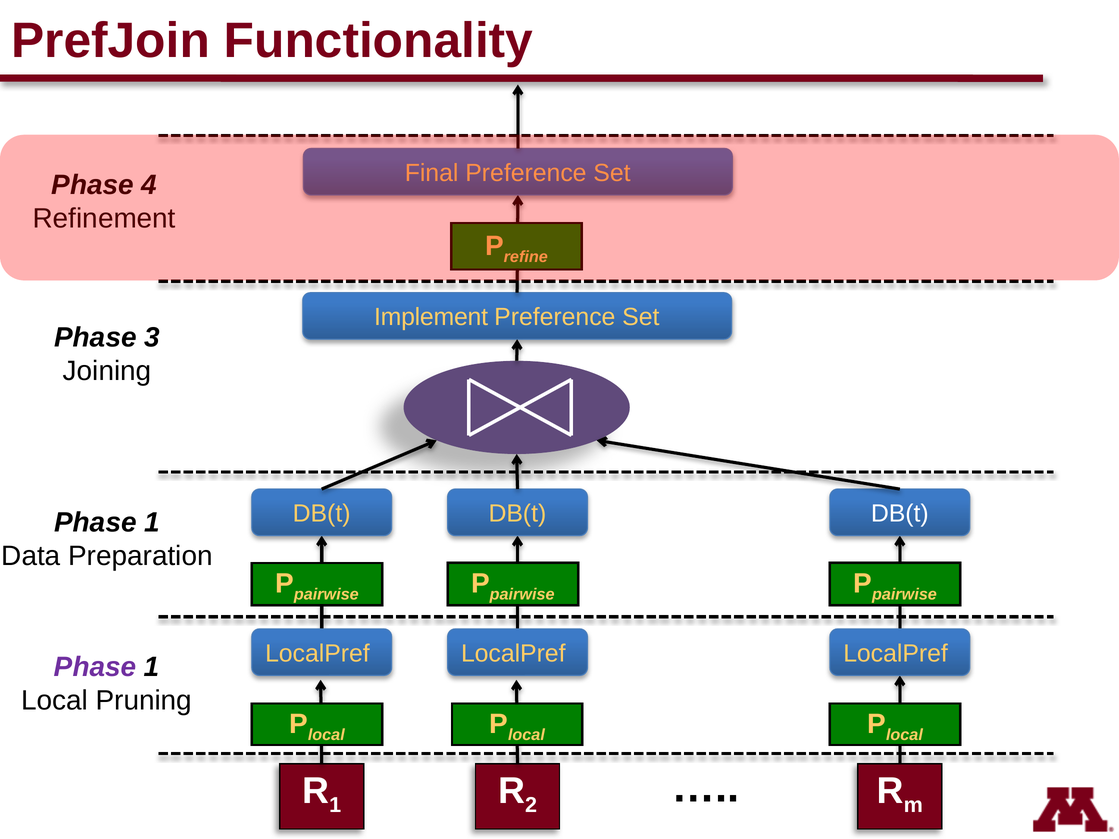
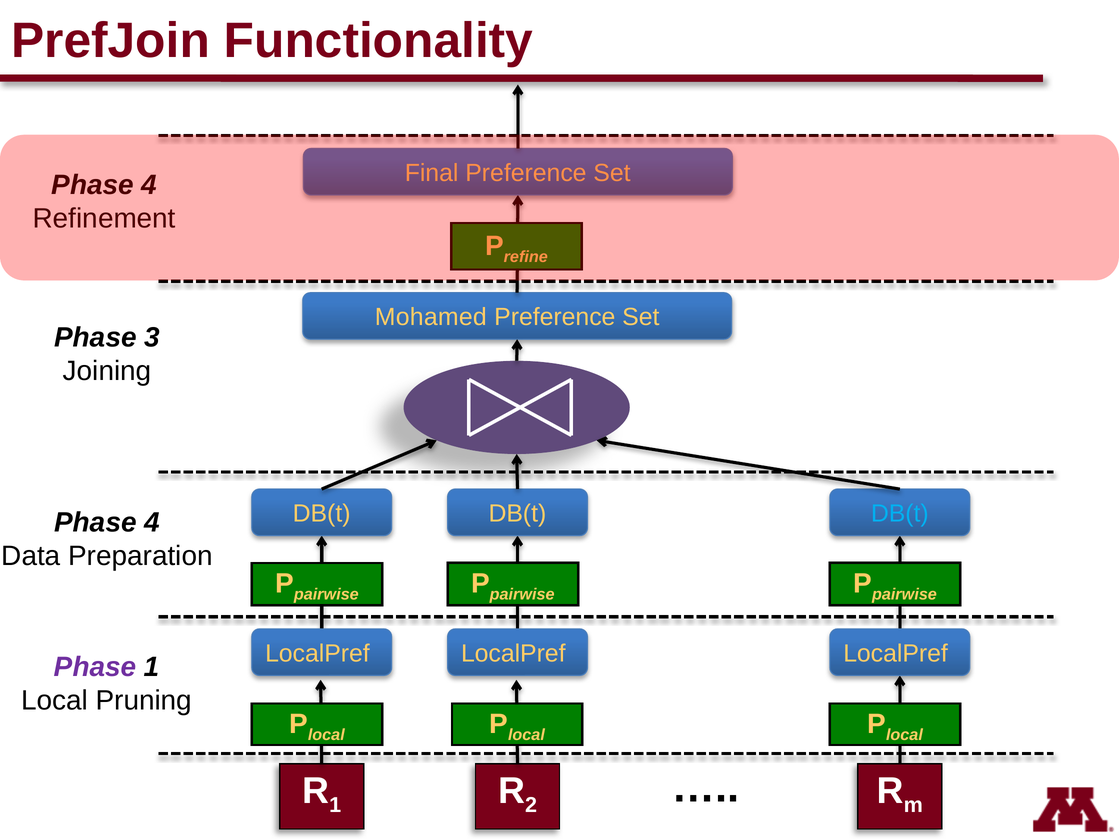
Implement: Implement -> Mohamed
DB(t at (900, 514) colour: white -> light blue
1 at (152, 523): 1 -> 4
